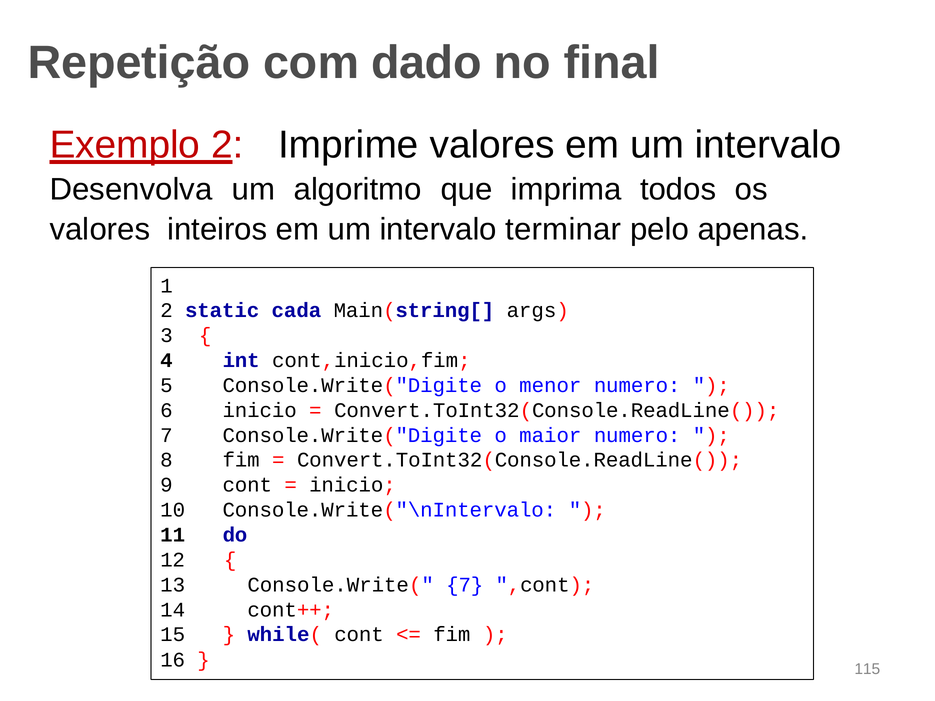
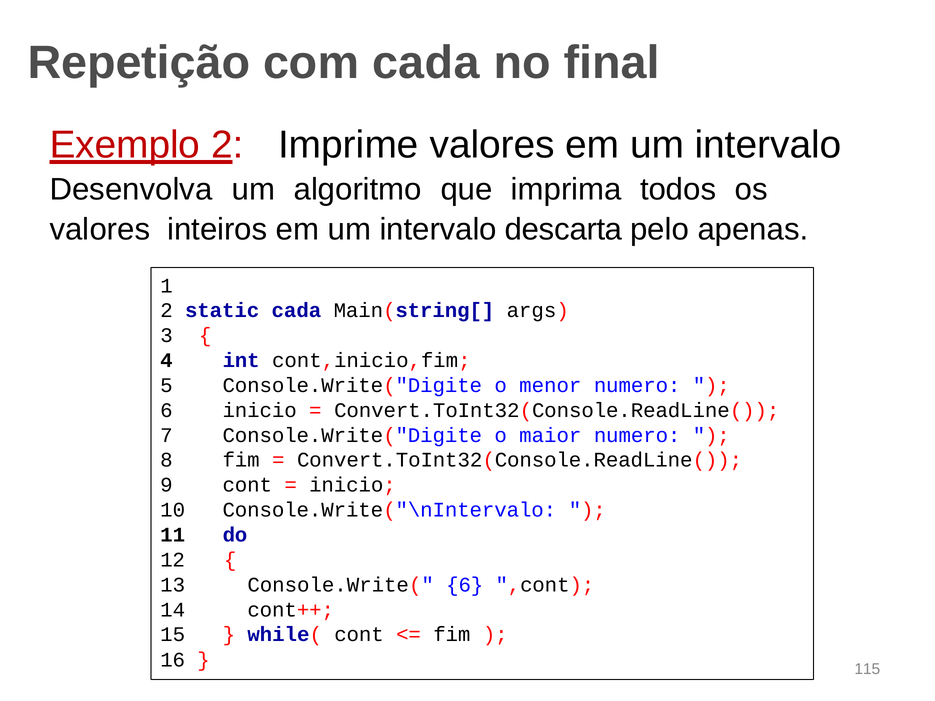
com dado: dado -> cada
terminar: terminar -> descarta
Console.Write( 7: 7 -> 6
